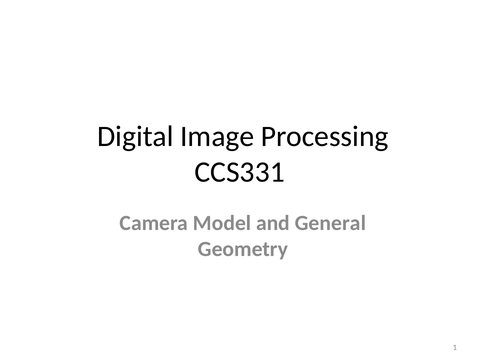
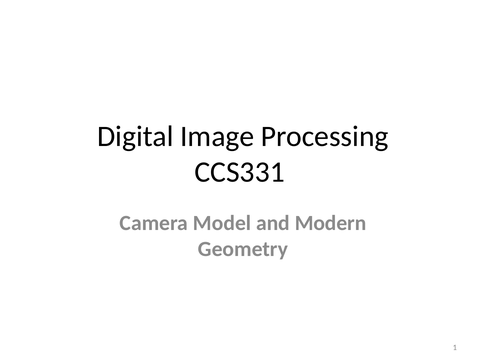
General: General -> Modern
